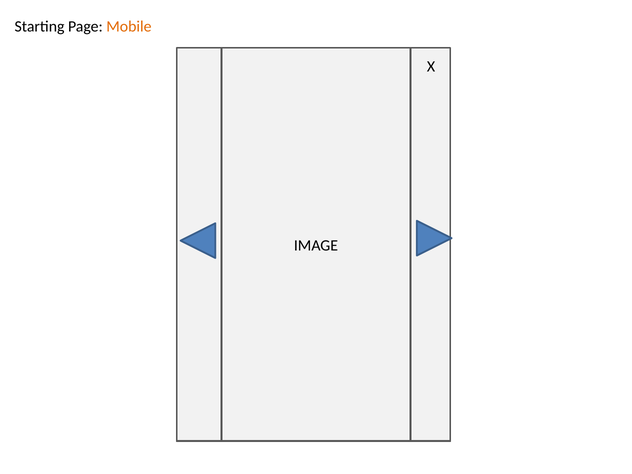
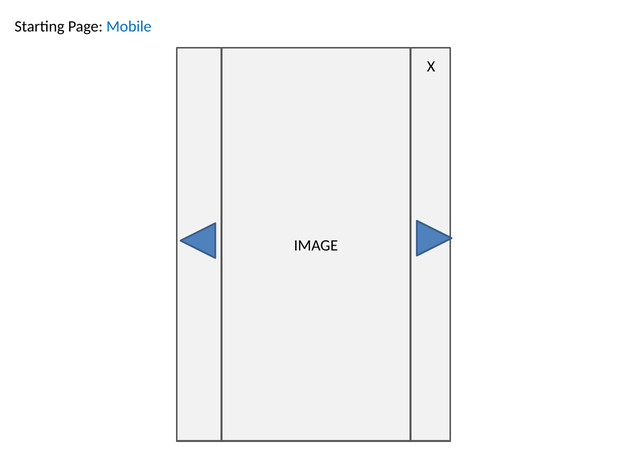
Mobile colour: orange -> blue
